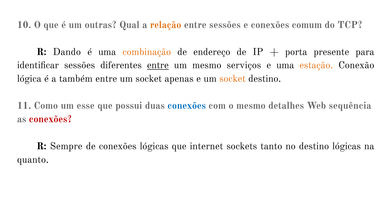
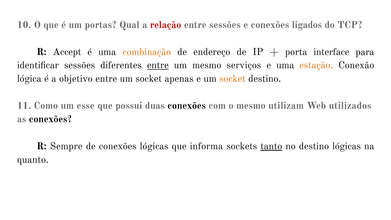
outras: outras -> portas
relação colour: orange -> red
comum: comum -> ligados
Dando: Dando -> Accept
presente: presente -> interface
também: também -> objetivo
conexões at (187, 106) colour: blue -> black
detalhes: detalhes -> utilizam
sequência: sequência -> utilizados
conexões at (50, 119) colour: red -> black
internet: internet -> informa
tanto underline: none -> present
